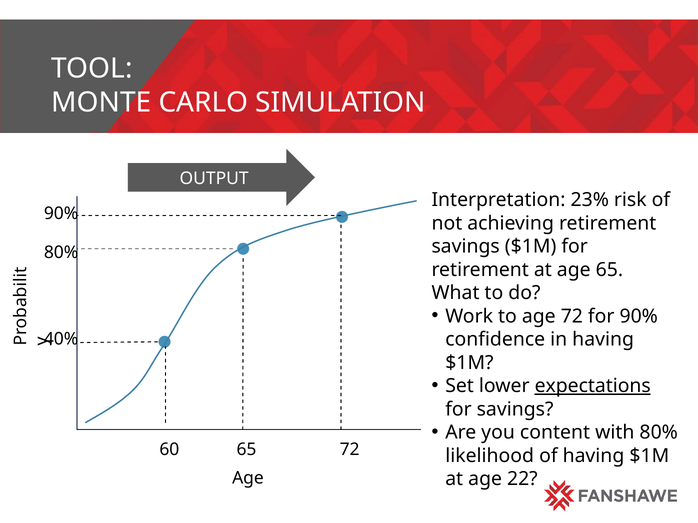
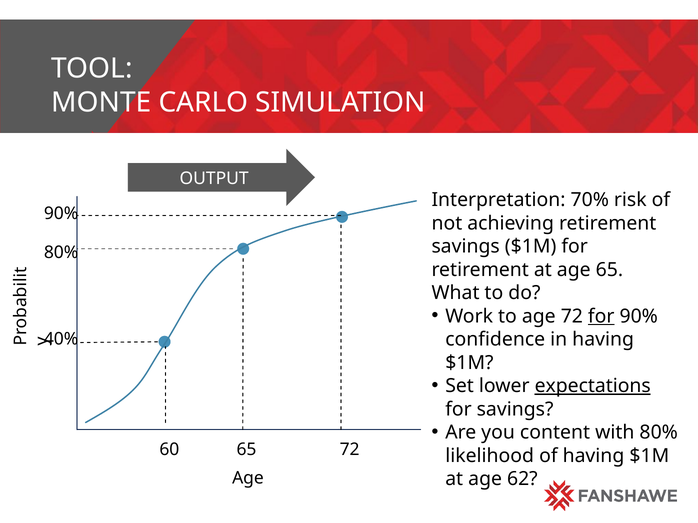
23%: 23% -> 70%
for at (601, 316) underline: none -> present
22: 22 -> 62
